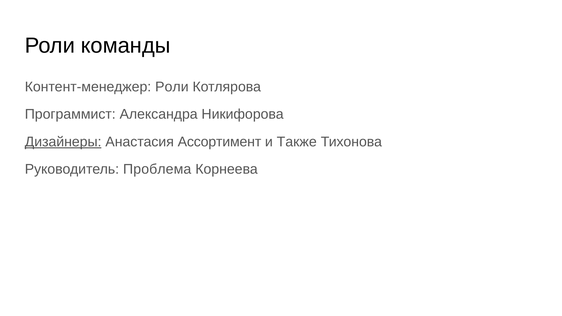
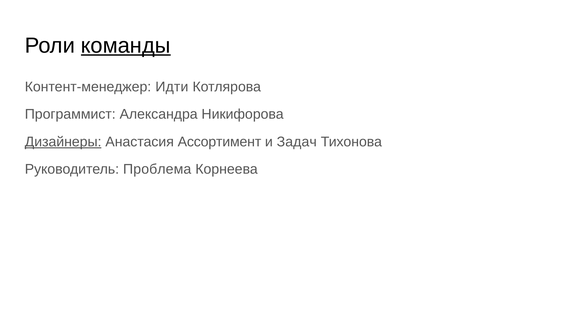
команды underline: none -> present
Контент-менеджер Роли: Роли -> Идти
Также: Также -> Задач
